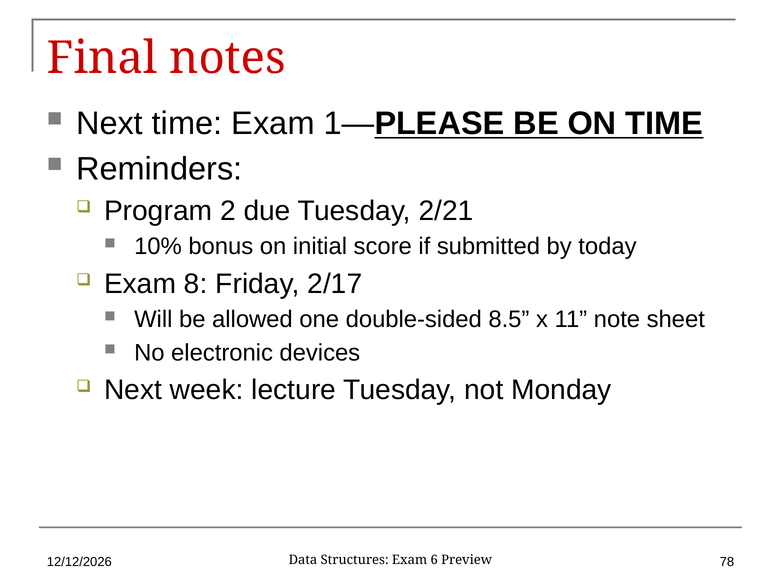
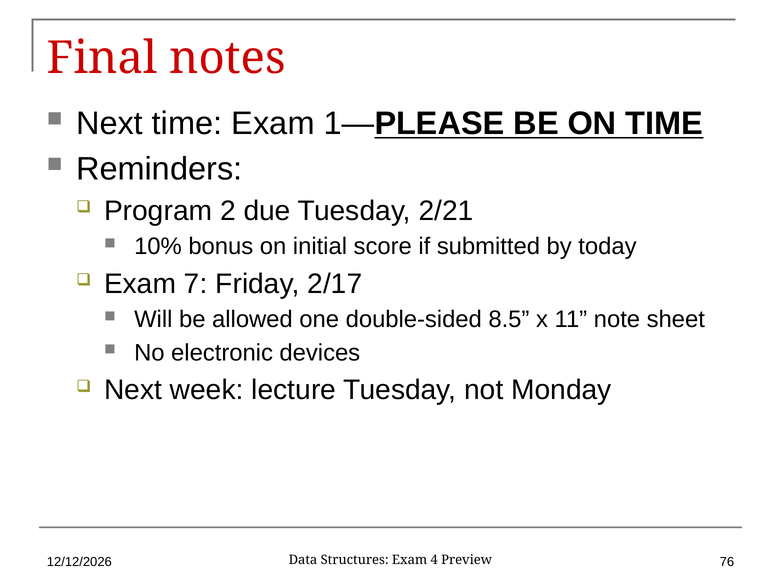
8: 8 -> 7
78: 78 -> 76
6: 6 -> 4
